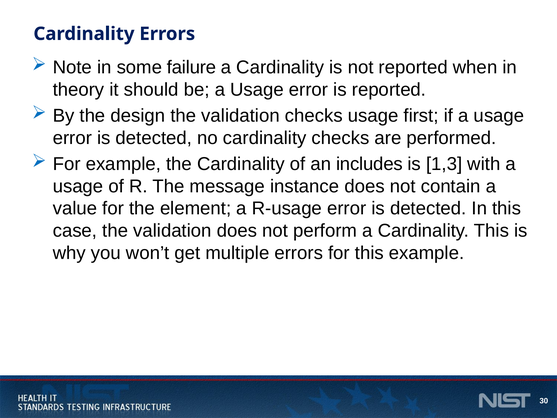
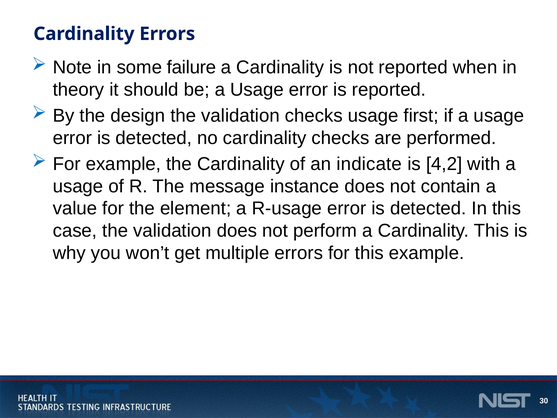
includes: includes -> indicate
1,3: 1,3 -> 4,2
